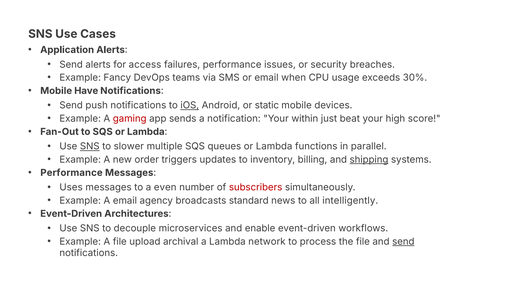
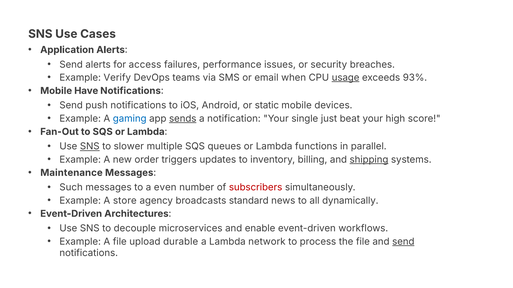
Fancy: Fancy -> Verify
usage underline: none -> present
30%: 30% -> 93%
iOS underline: present -> none
gaming colour: red -> blue
sends underline: none -> present
within: within -> single
Performance at (71, 173): Performance -> Maintenance
Uses: Uses -> Such
A email: email -> store
intelligently: intelligently -> dynamically
archival: archival -> durable
